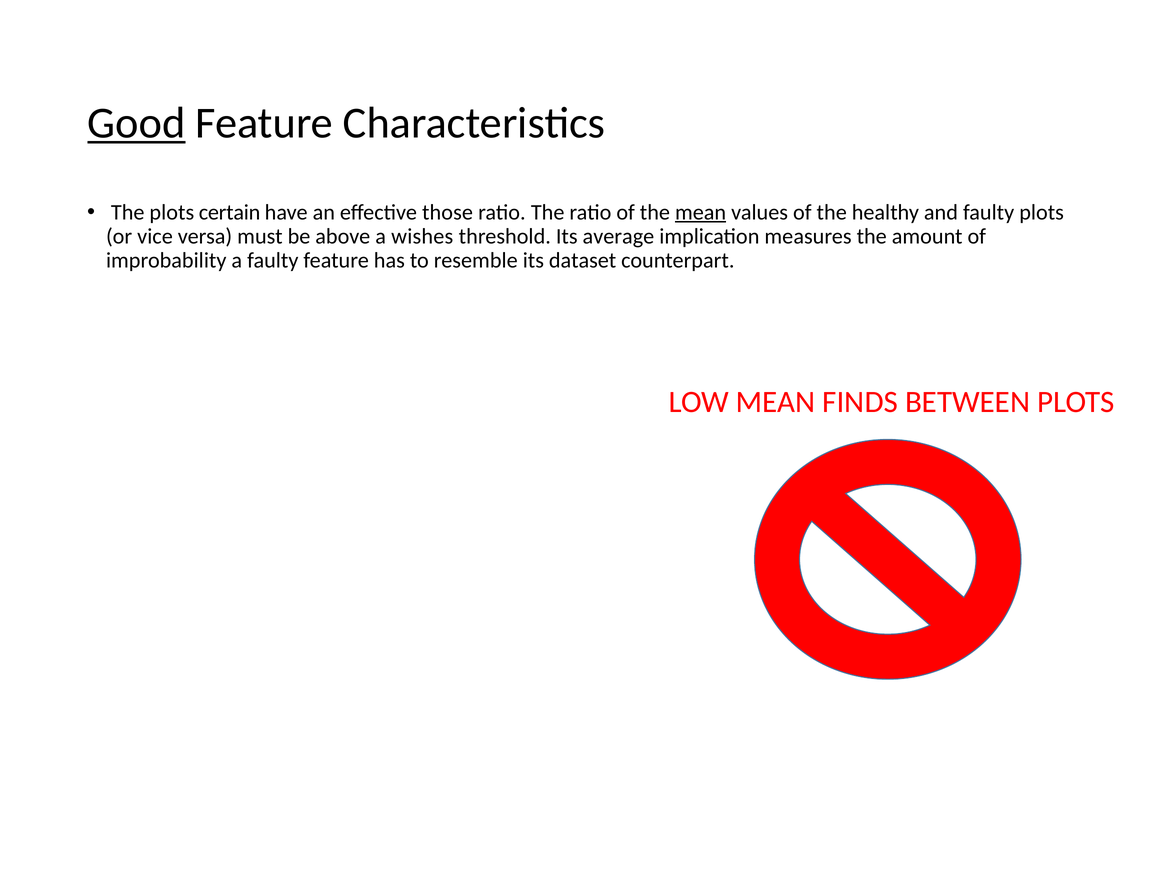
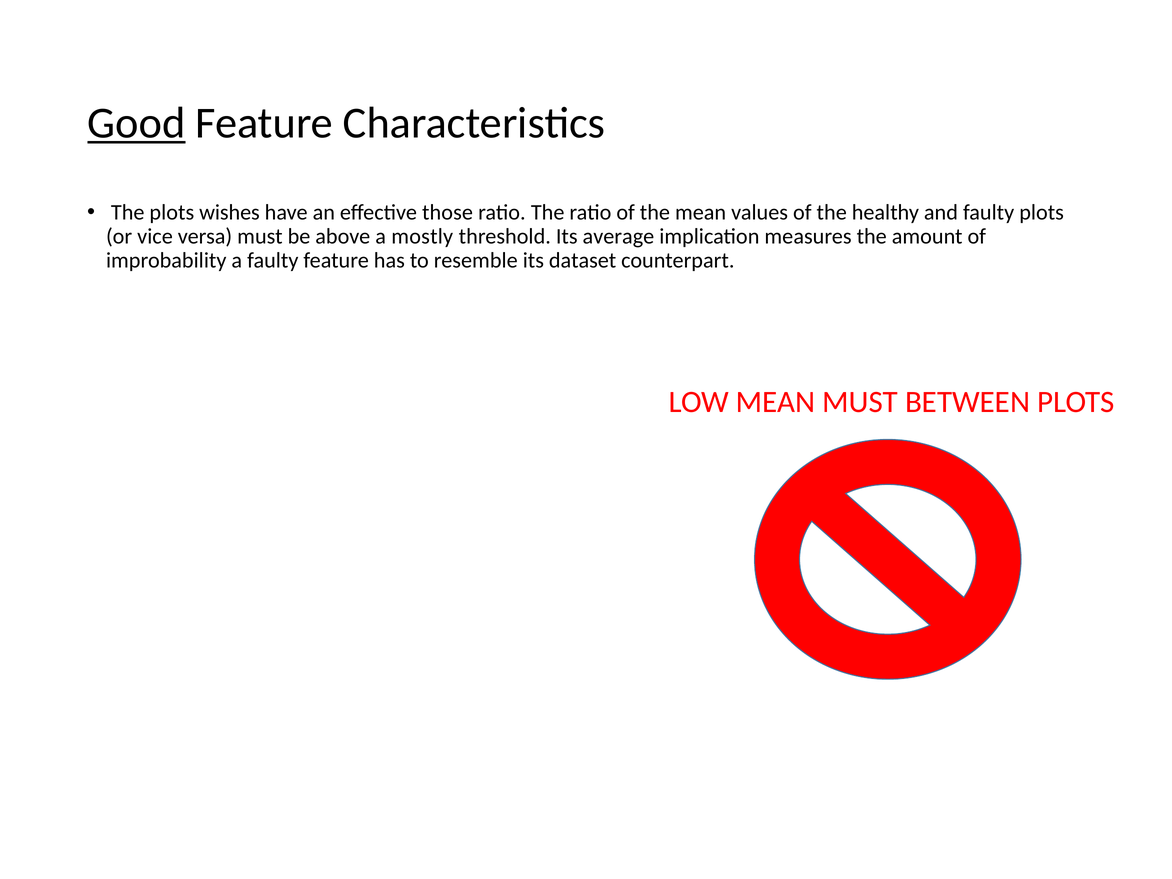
certain: certain -> wishes
mean at (701, 212) underline: present -> none
wishes: wishes -> mostly
MEAN FINDS: FINDS -> MUST
